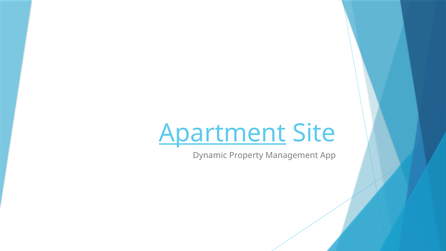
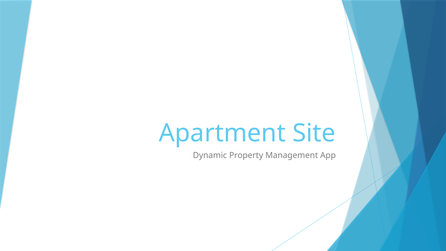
Apartment underline: present -> none
